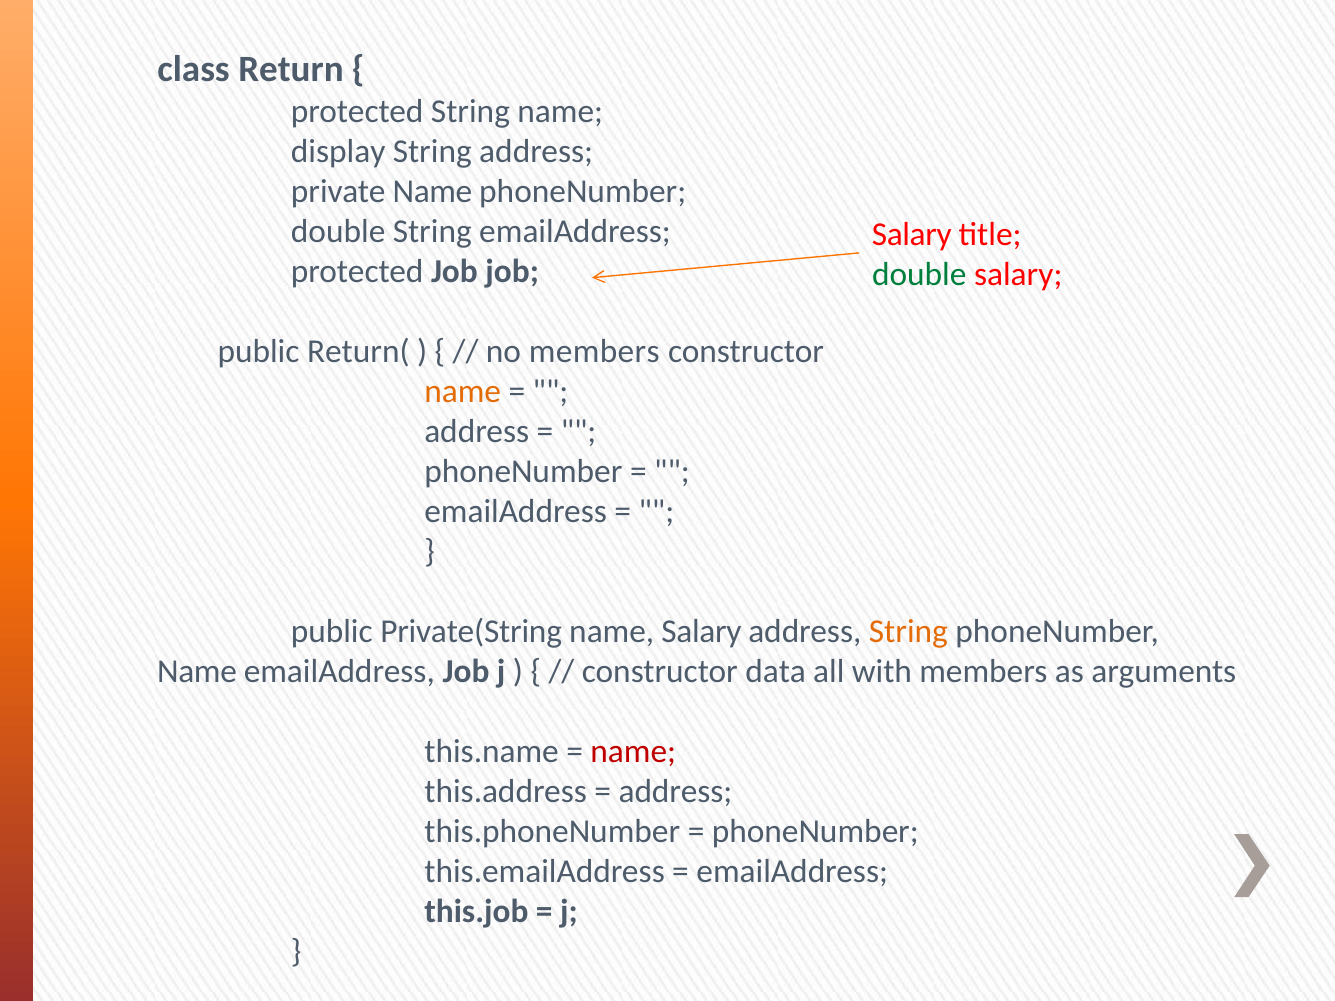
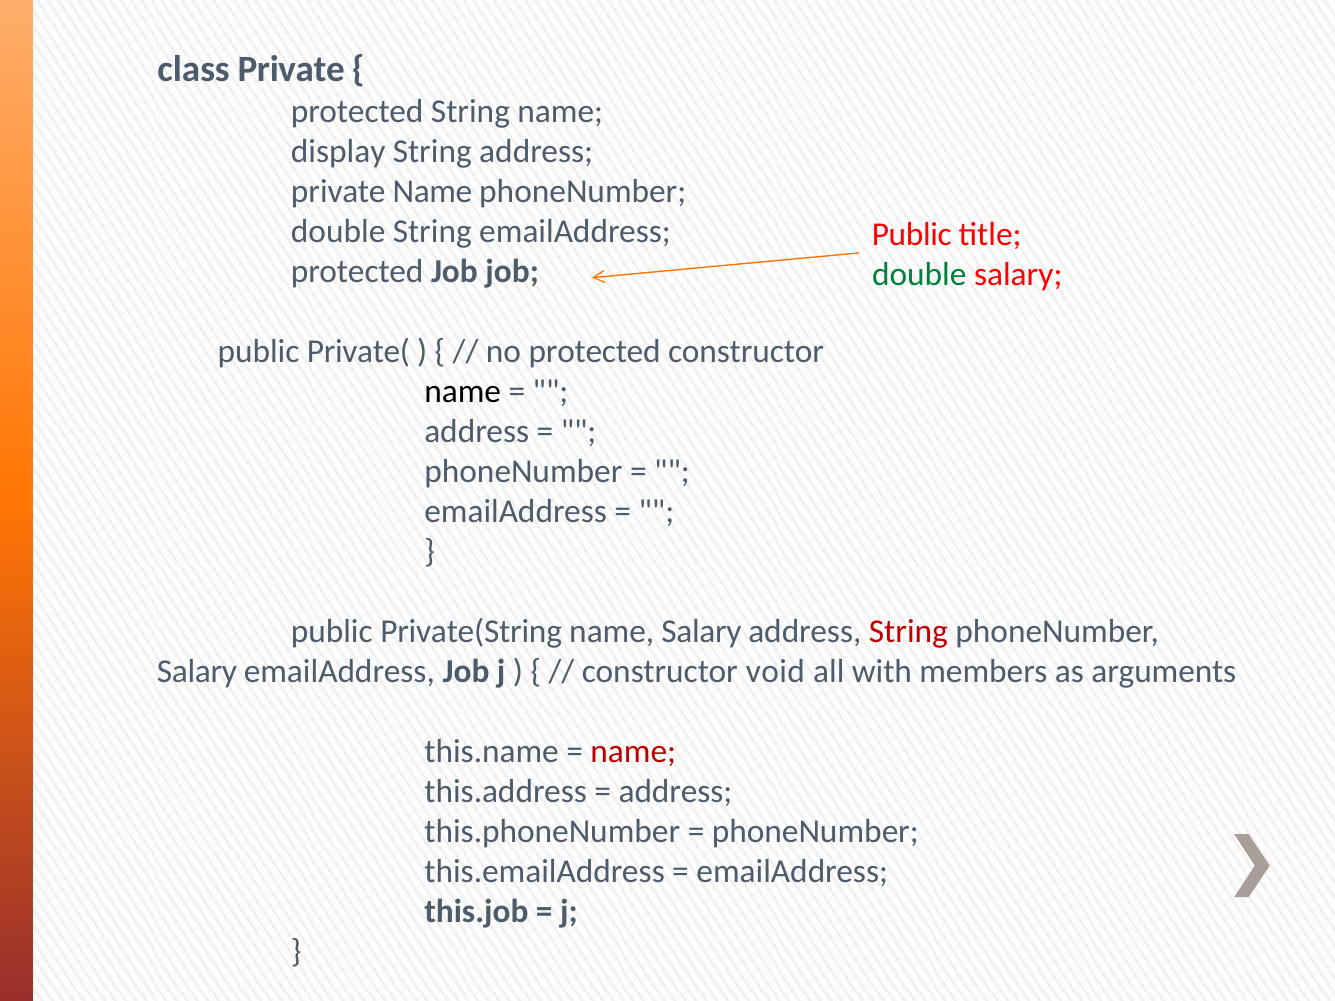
class Return: Return -> Private
Salary at (912, 235): Salary -> Public
Return(: Return( -> Private(
no members: members -> protected
name at (463, 391) colour: orange -> black
String at (908, 632) colour: orange -> red
Name at (197, 672): Name -> Salary
data: data -> void
